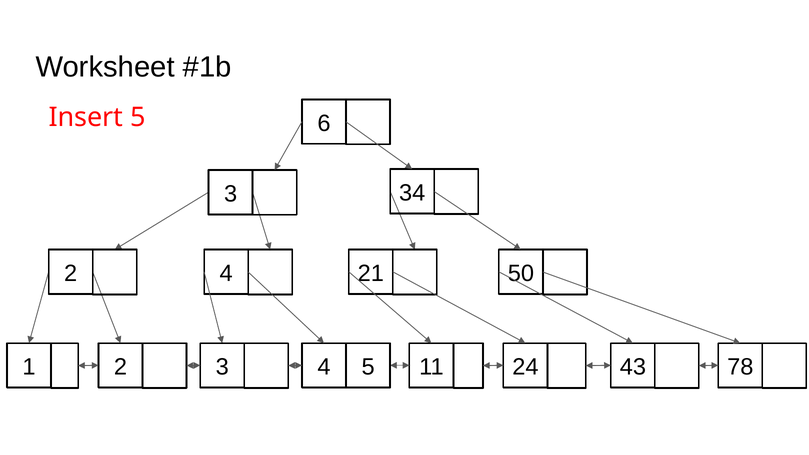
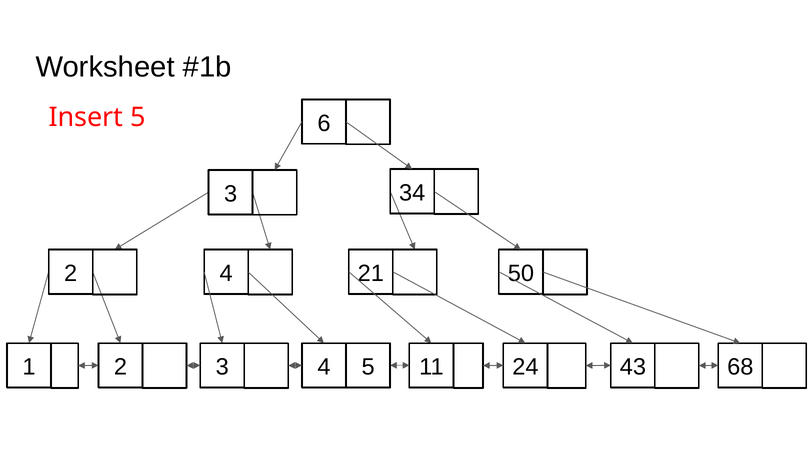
78: 78 -> 68
